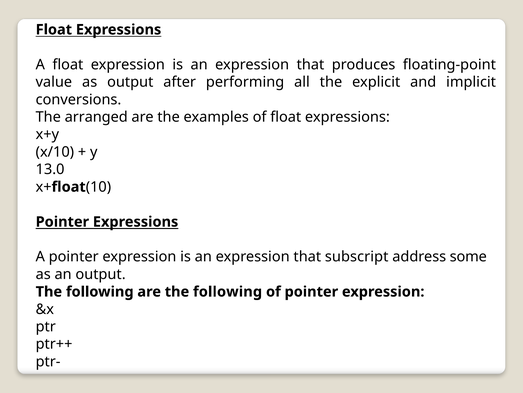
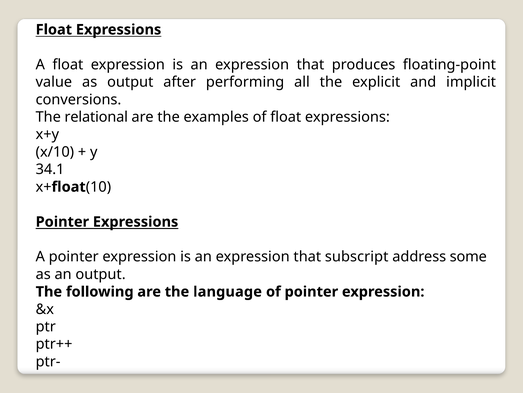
arranged: arranged -> relational
13.0: 13.0 -> 34.1
are the following: following -> language
